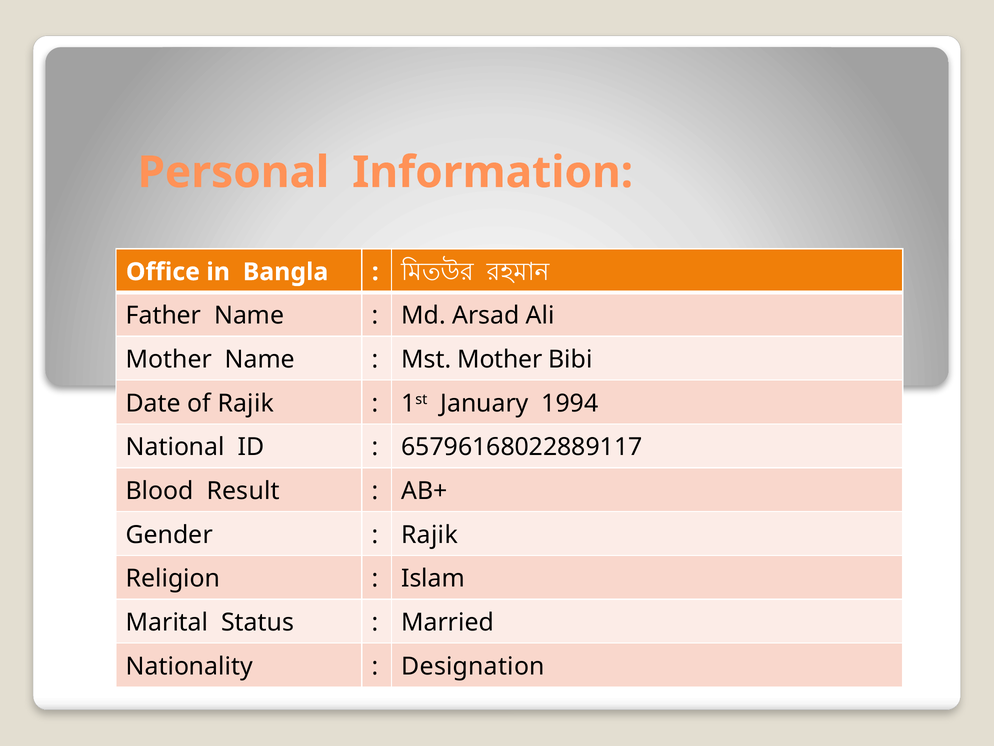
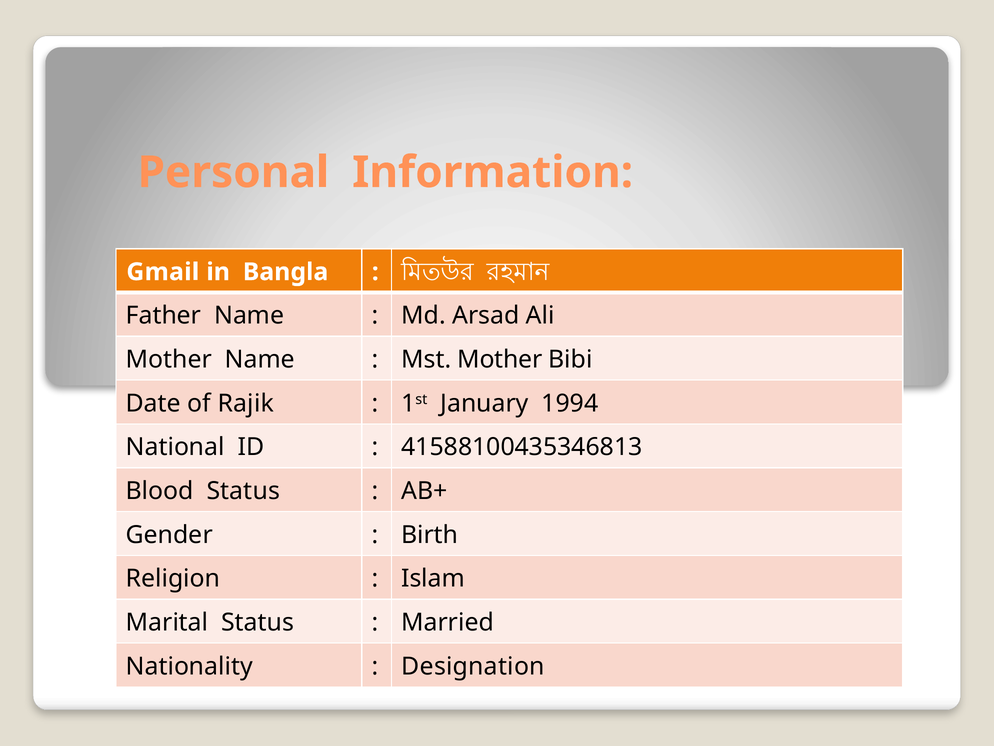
Office: Office -> Gmail
65796168022889117: 65796168022889117 -> 41588100435346813
Blood Result: Result -> Status
Rajik at (430, 535): Rajik -> Birth
